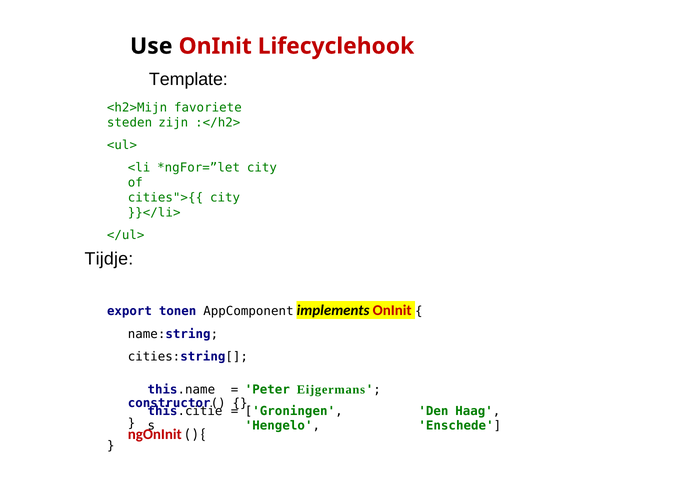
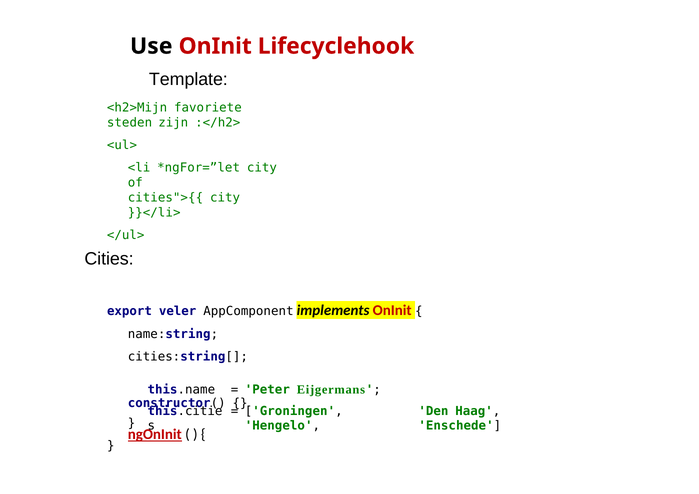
Tijdje: Tijdje -> Cities
tonen: tonen -> veler
ngOnInit underline: none -> present
